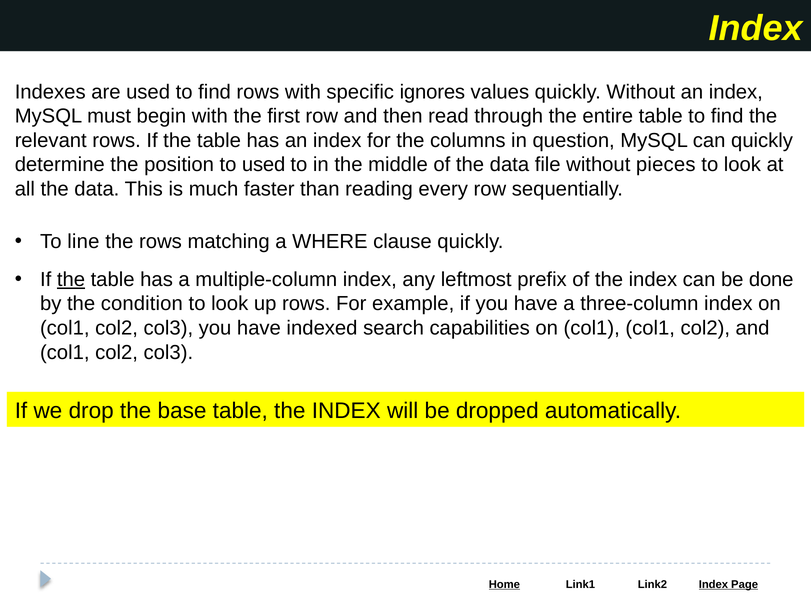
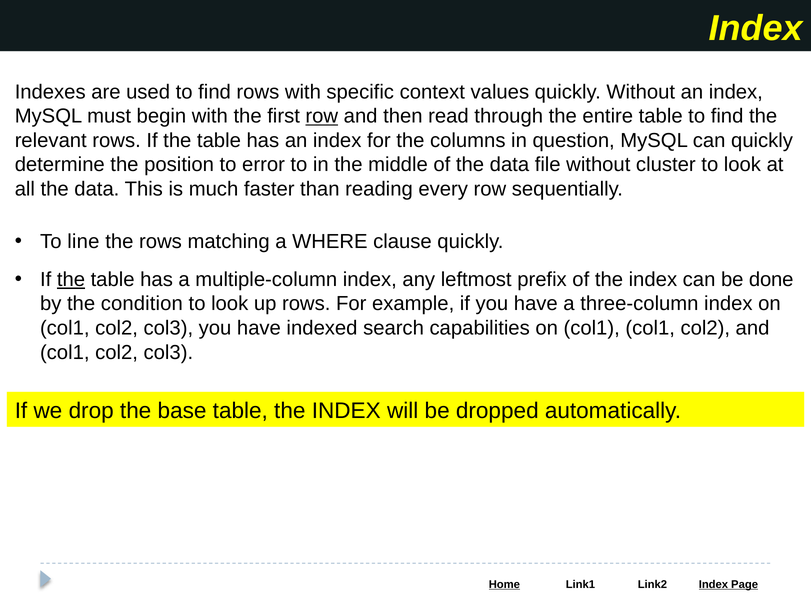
ignores: ignores -> context
row at (322, 116) underline: none -> present
to used: used -> error
pieces: pieces -> cluster
